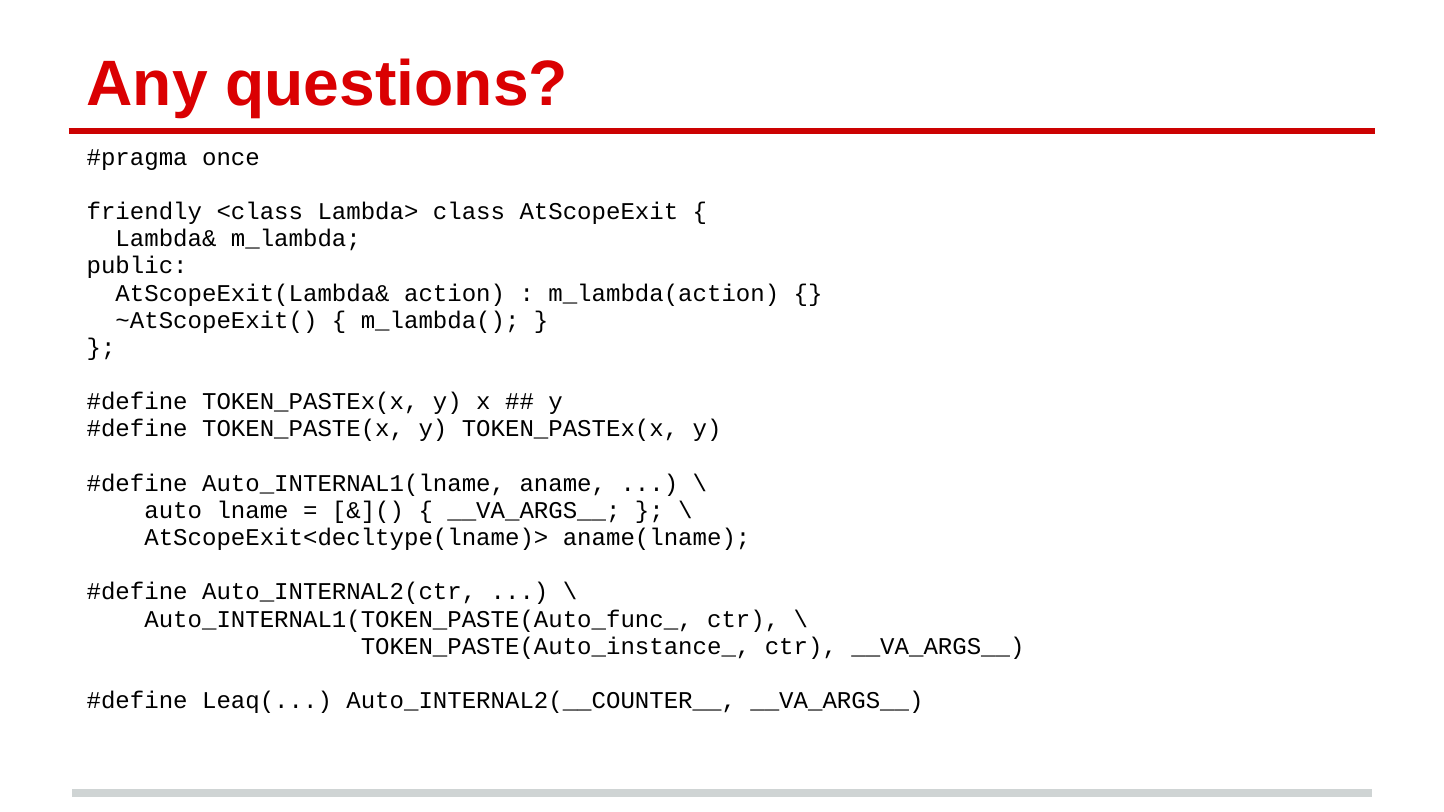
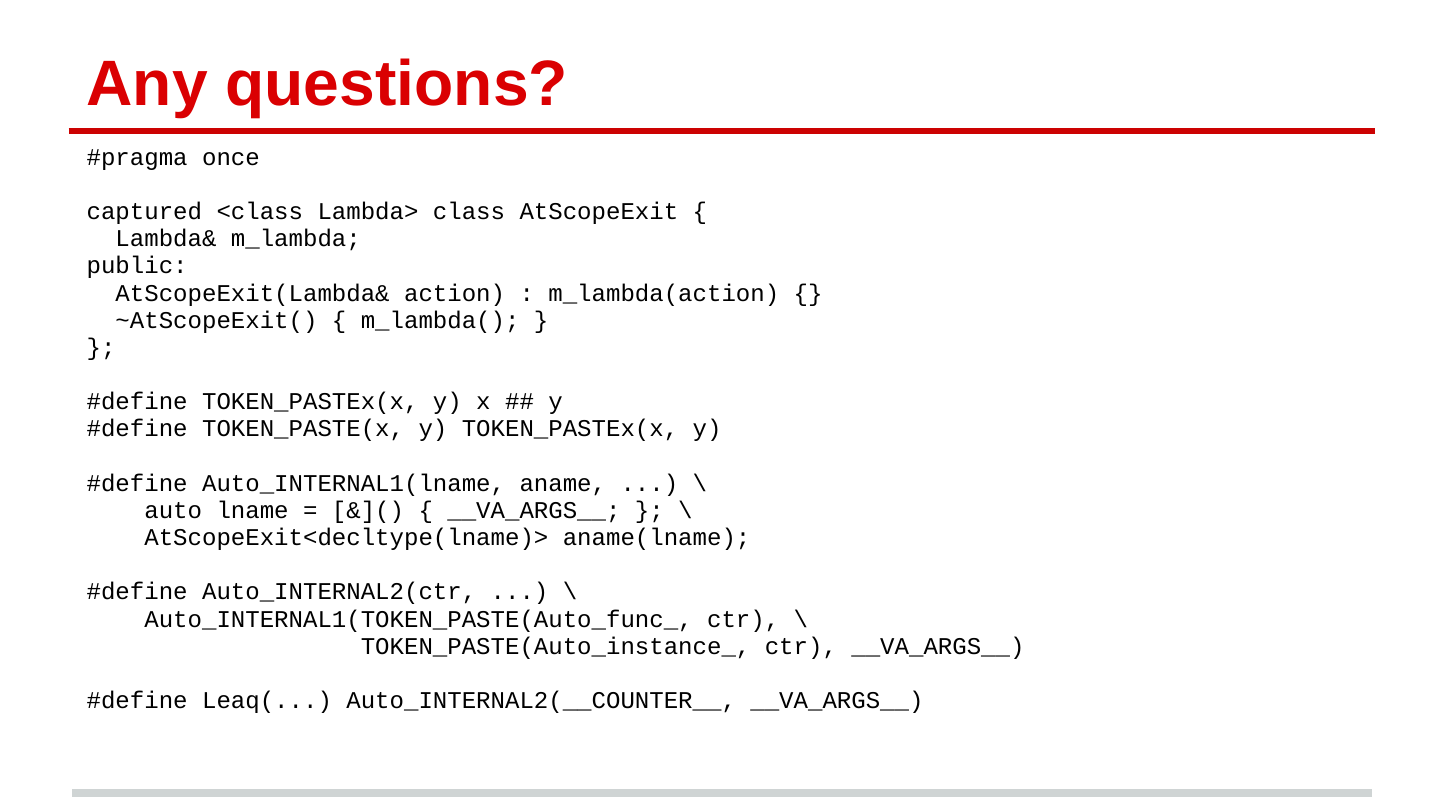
friendly: friendly -> captured
